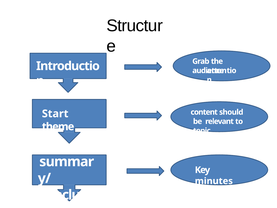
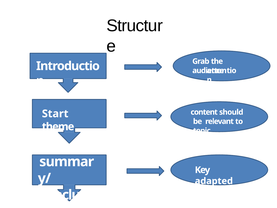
minutes: minutes -> adapted
